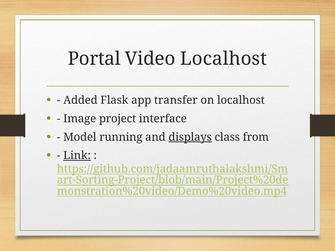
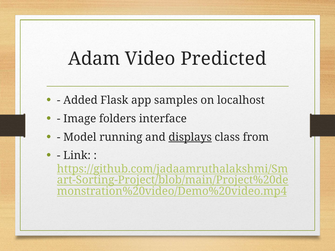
Portal: Portal -> Adam
Video Localhost: Localhost -> Predicted
transfer: transfer -> samples
project: project -> folders
Link underline: present -> none
